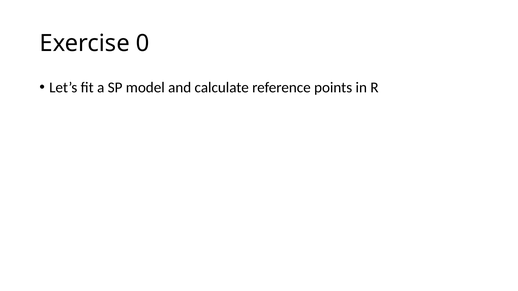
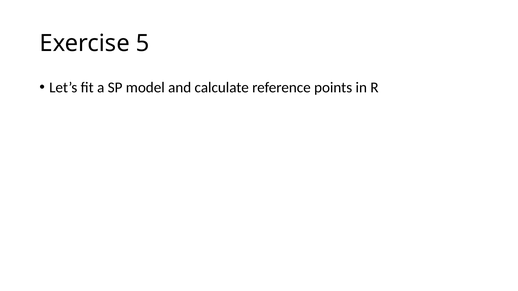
0: 0 -> 5
